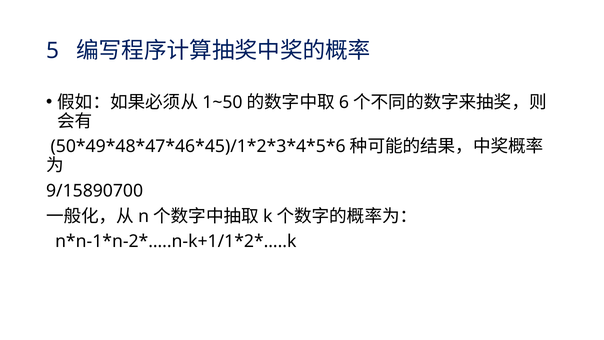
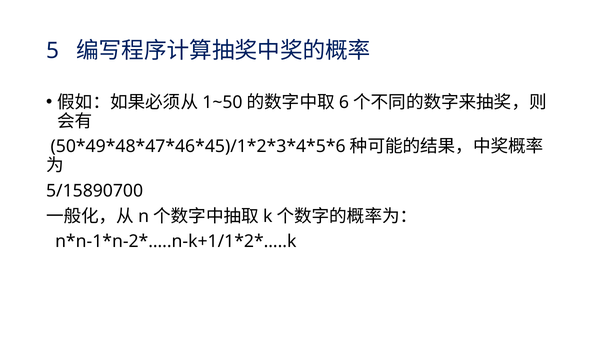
9/15890700: 9/15890700 -> 5/15890700
